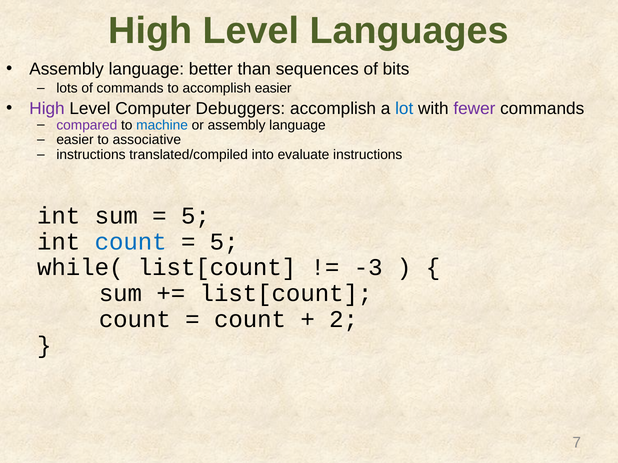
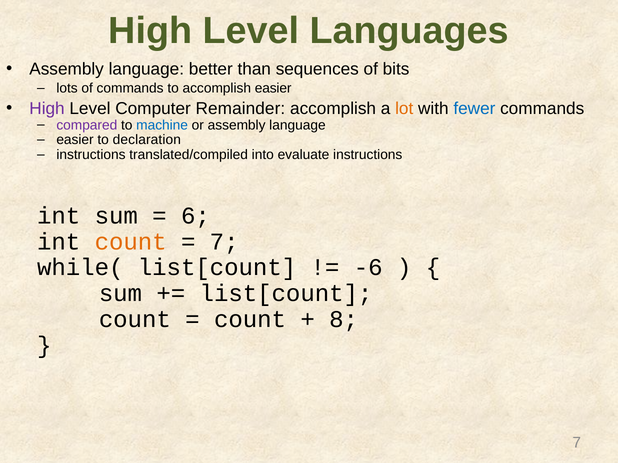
Debuggers: Debuggers -> Remainder
lot colour: blue -> orange
fewer colour: purple -> blue
associative: associative -> declaration
5 at (195, 216): 5 -> 6
count at (131, 242) colour: blue -> orange
5 at (224, 242): 5 -> 7
-3: -3 -> -6
2: 2 -> 8
